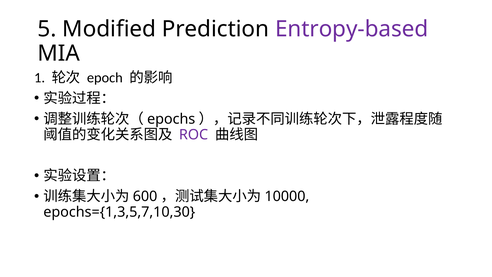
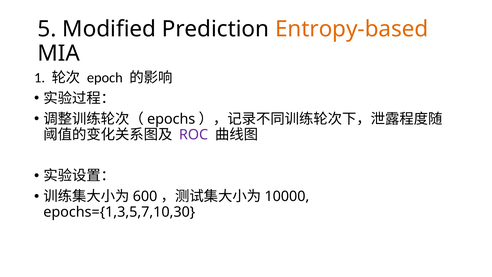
Entropy-based colour: purple -> orange
